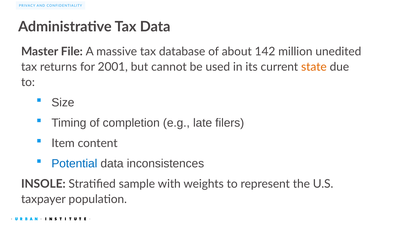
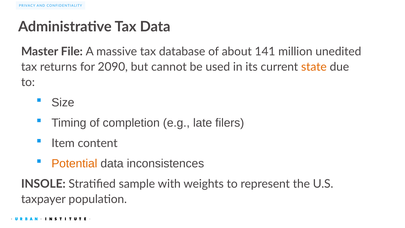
142: 142 -> 141
2001: 2001 -> 2090
Potential colour: blue -> orange
